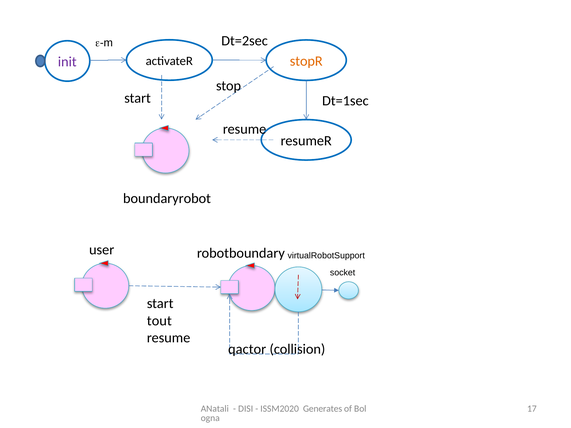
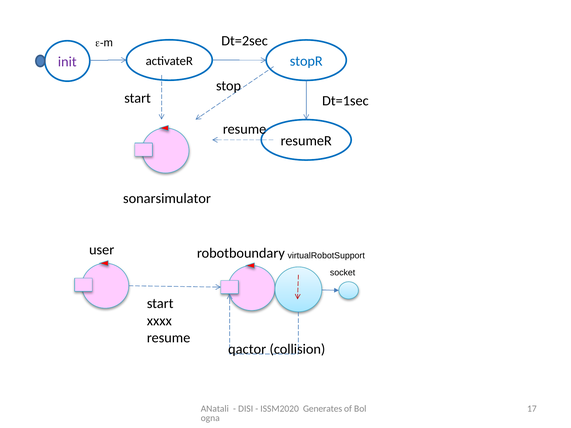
stopR colour: orange -> blue
boundaryrobot: boundaryrobot -> sonarsimulator
tout: tout -> xxxx
